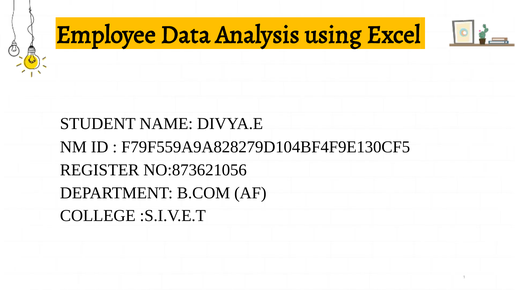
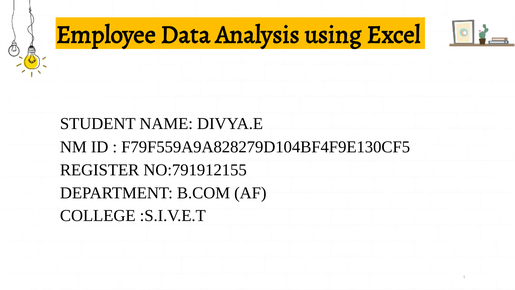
NO:873621056: NO:873621056 -> NO:791912155
